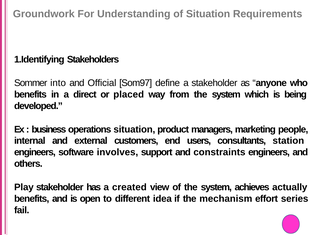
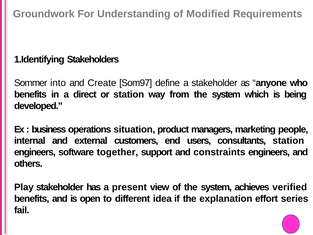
of Situation: Situation -> Modified
Official: Official -> Create
or placed: placed -> station
involves: involves -> together
created: created -> present
actually: actually -> verified
mechanism: mechanism -> explanation
